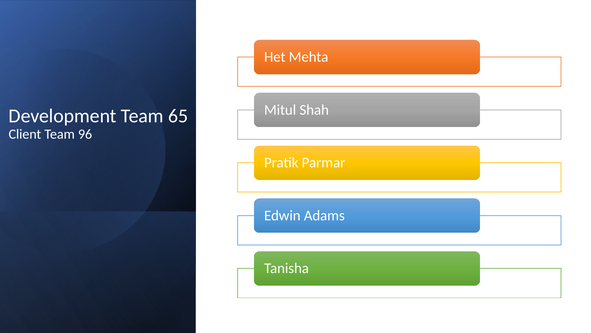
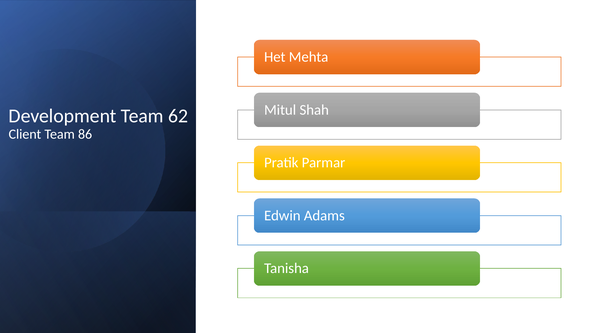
65: 65 -> 62
96: 96 -> 86
